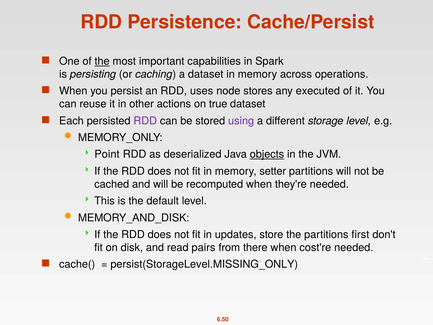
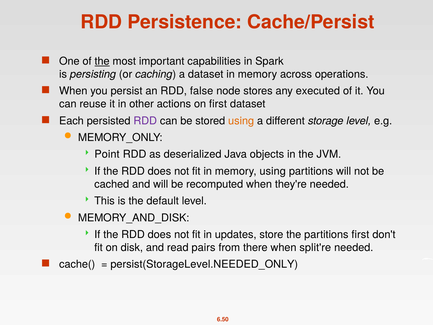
uses: uses -> false
on true: true -> first
using at (241, 121) colour: purple -> orange
objects underline: present -> none
memory setter: setter -> using
cost're: cost're -> split're
persist(StorageLevel.MISSING_ONLY: persist(StorageLevel.MISSING_ONLY -> persist(StorageLevel.NEEDED_ONLY
